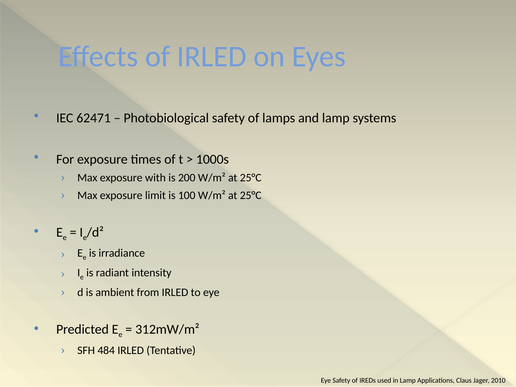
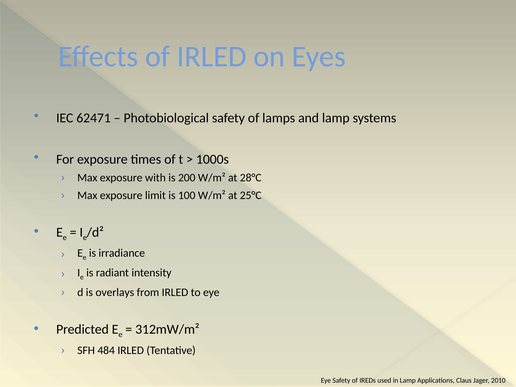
200 W/m² at 25°C: 25°C -> 28°C
ambient: ambient -> overlays
